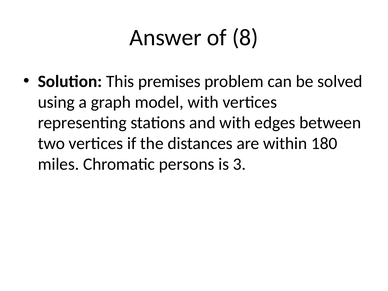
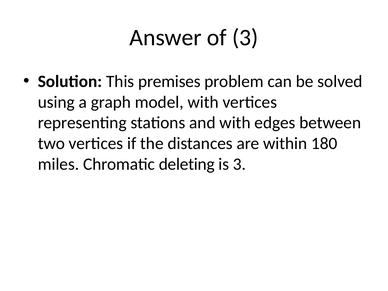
of 8: 8 -> 3
persons: persons -> deleting
